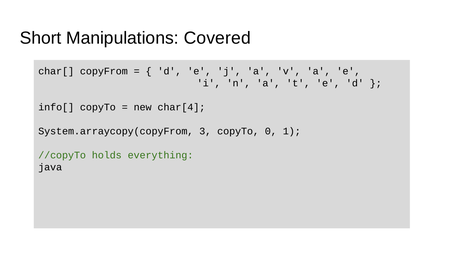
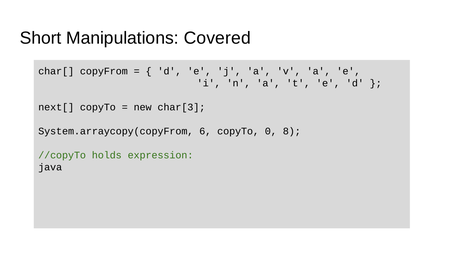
info[: info[ -> next[
char[4: char[4 -> char[3
3: 3 -> 6
1: 1 -> 8
everything: everything -> expression
